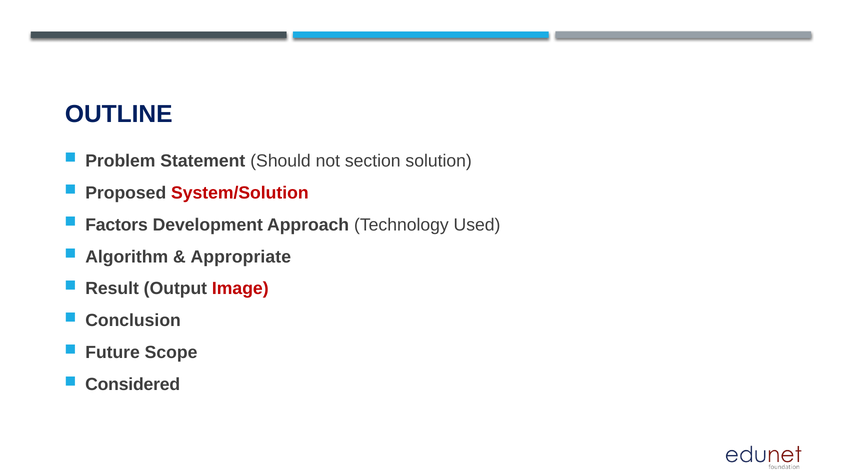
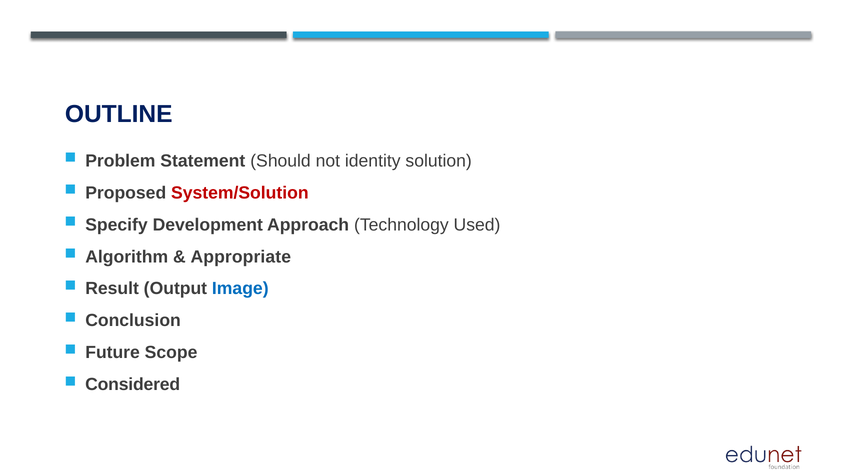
section: section -> identity
Factors: Factors -> Specify
Image colour: red -> blue
